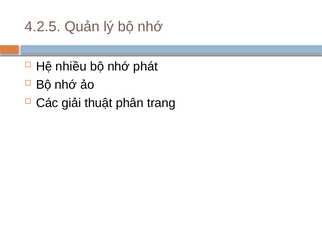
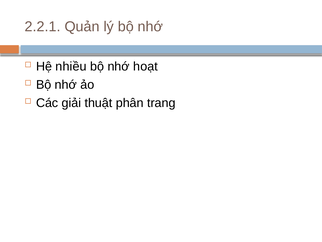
4.2.5: 4.2.5 -> 2.2.1
phát: phát -> hoạt
